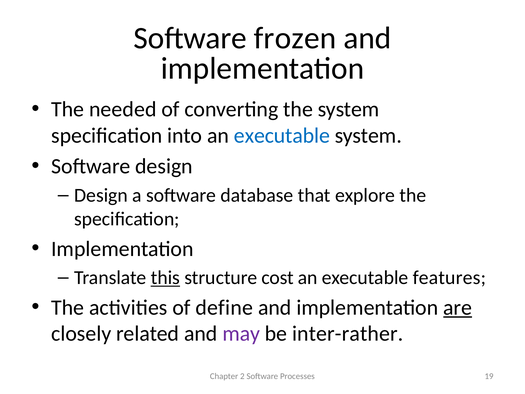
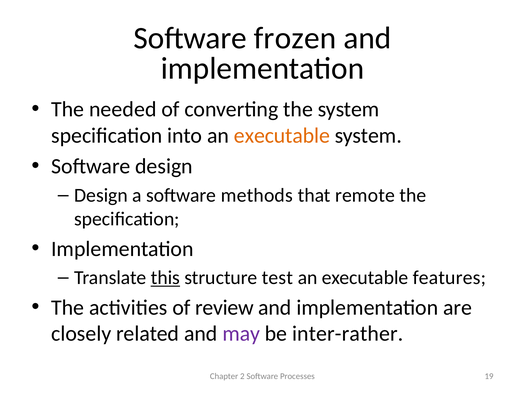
executable at (282, 135) colour: blue -> orange
database: database -> methods
explore: explore -> remote
cost: cost -> test
define: define -> review
are underline: present -> none
